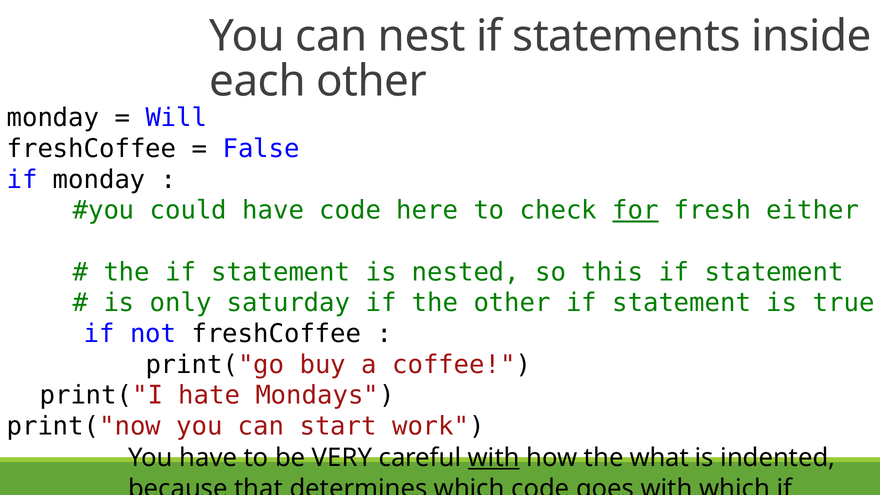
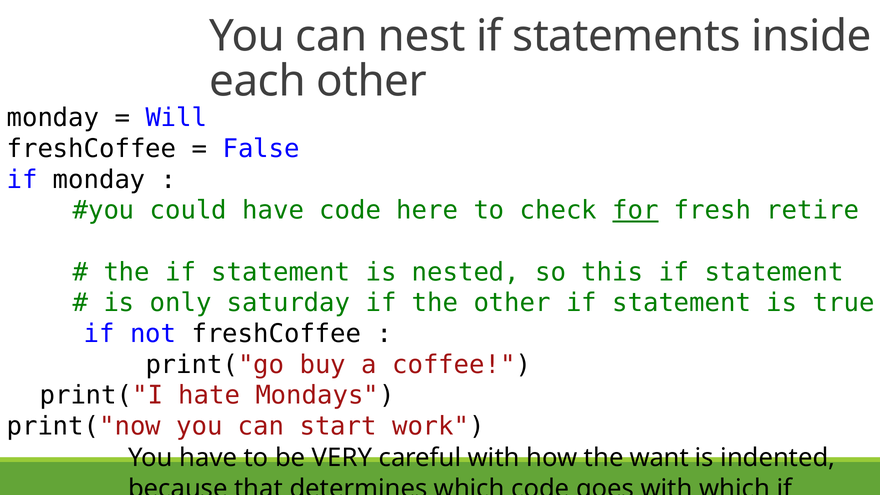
either: either -> retire
with at (494, 458) underline: present -> none
what: what -> want
